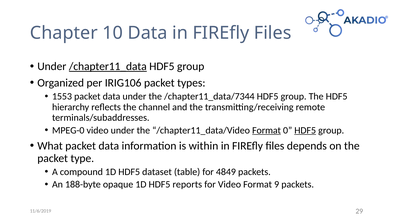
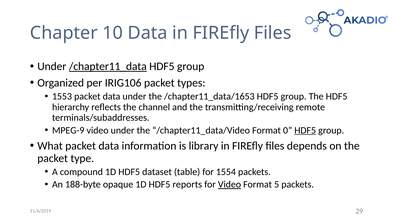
/chapter11_data/7344: /chapter11_data/7344 -> /chapter11_data/1653
MPEG-0: MPEG-0 -> MPEG-9
Format at (267, 130) underline: present -> none
within: within -> library
4849: 4849 -> 1554
Video at (229, 184) underline: none -> present
9: 9 -> 5
